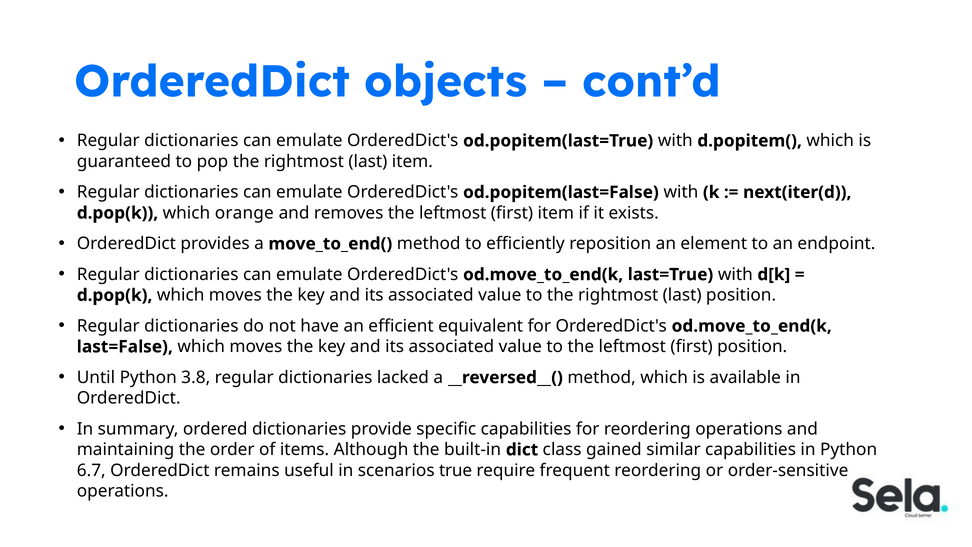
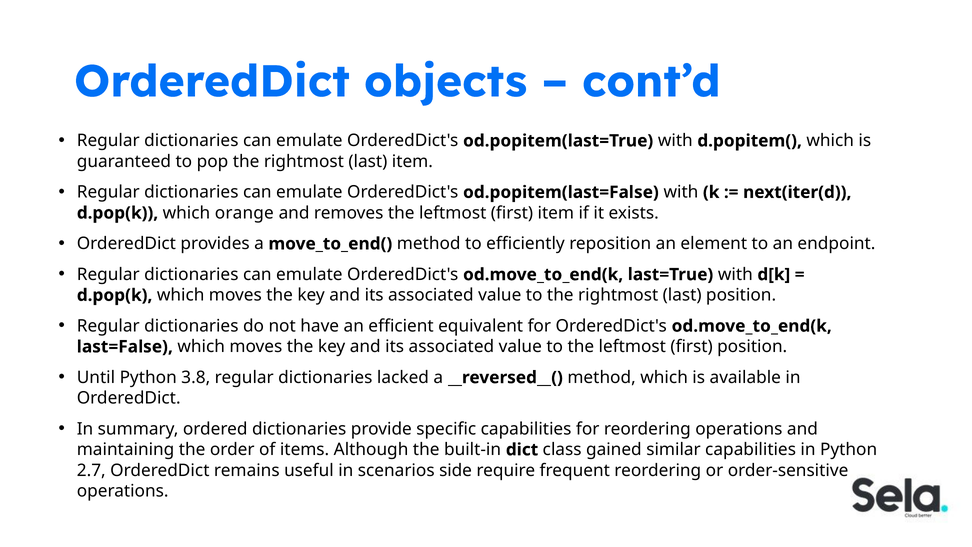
6.7: 6.7 -> 2.7
true: true -> side
